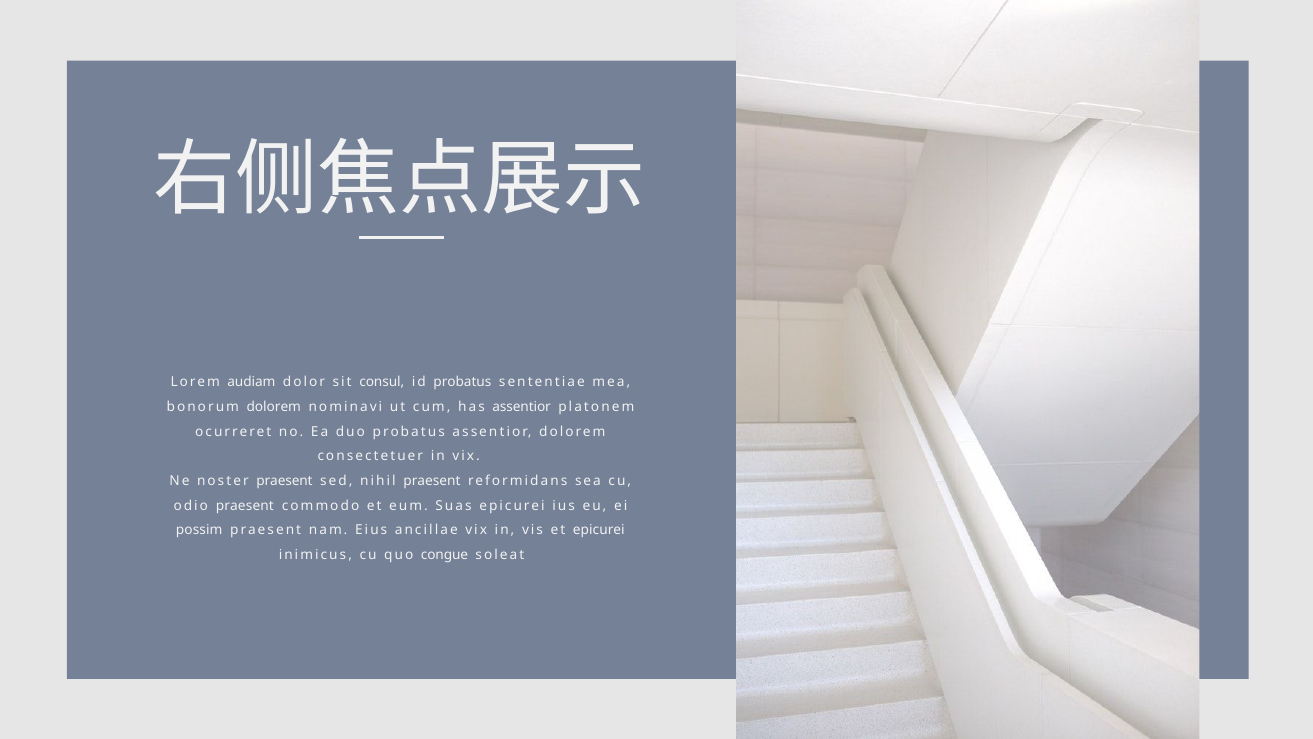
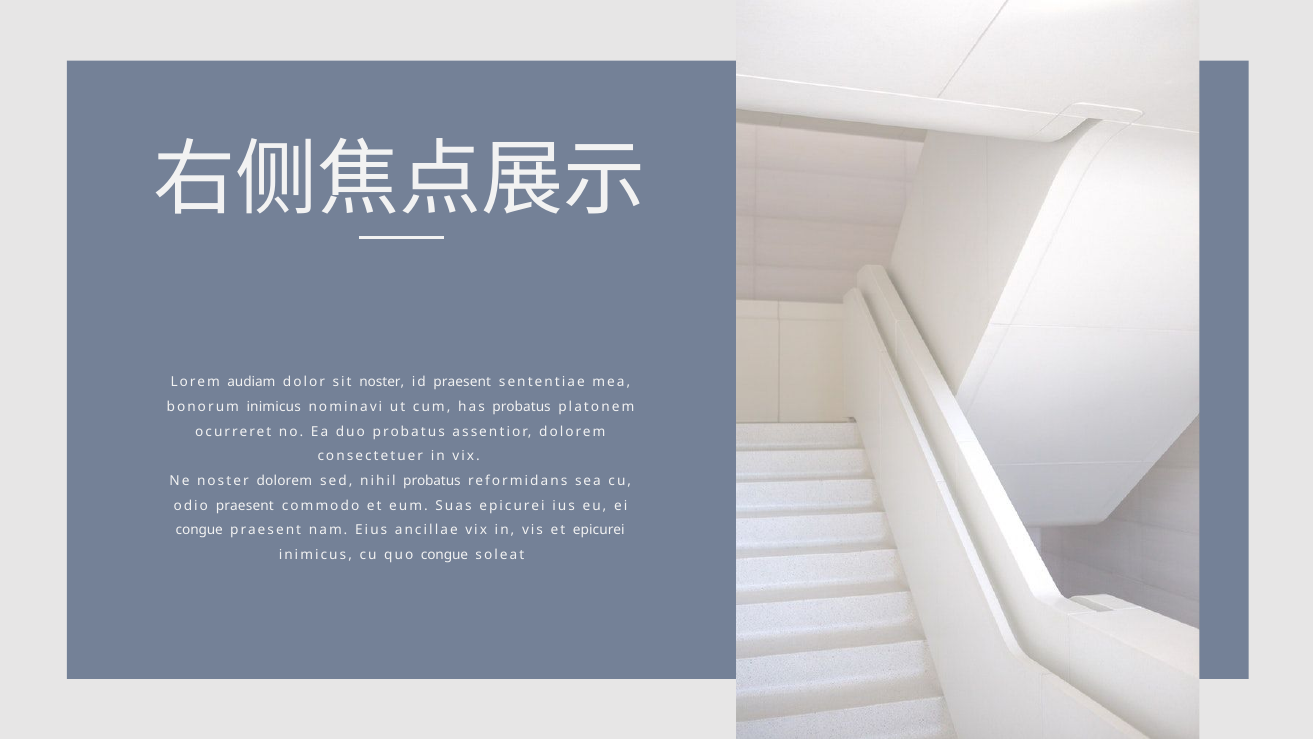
sit consul: consul -> noster
id probatus: probatus -> praesent
bonorum dolorem: dolorem -> inimicus
has assentior: assentior -> probatus
noster praesent: praesent -> dolorem
nihil praesent: praesent -> probatus
possim at (199, 530): possim -> congue
